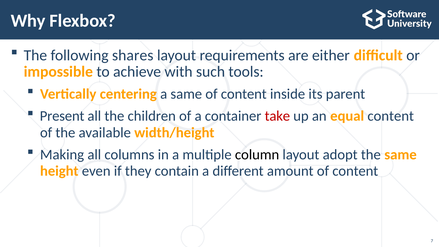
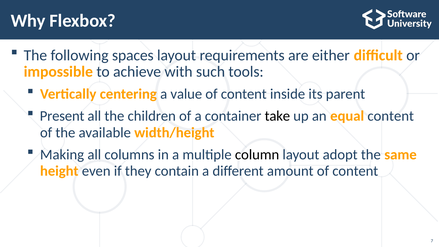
shares: shares -> spaces
a same: same -> value
take colour: red -> black
